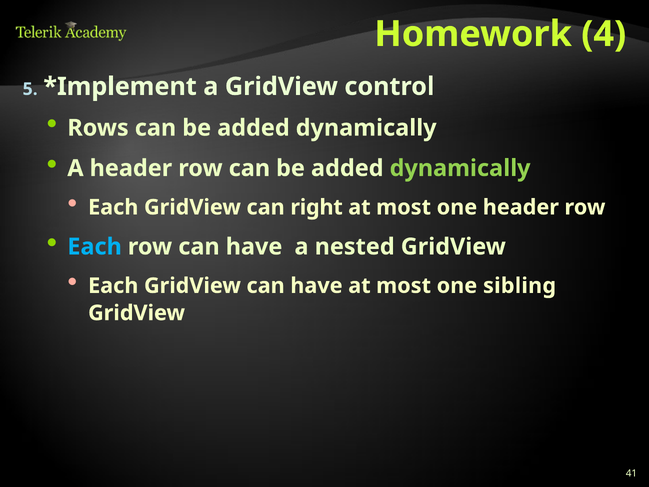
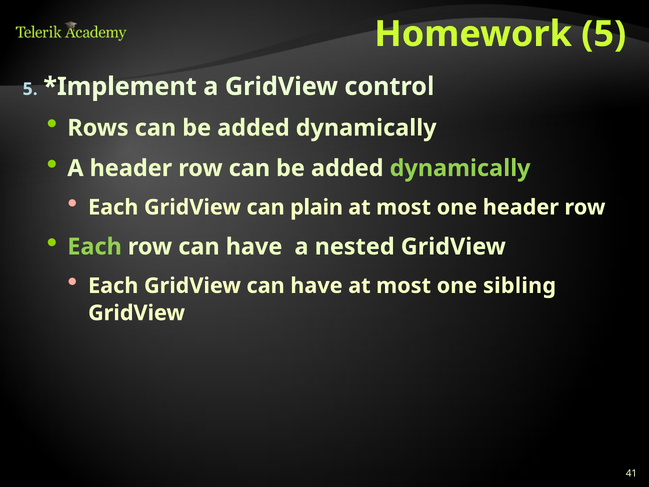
Homework 4: 4 -> 5
right: right -> plain
Each at (95, 247) colour: light blue -> light green
